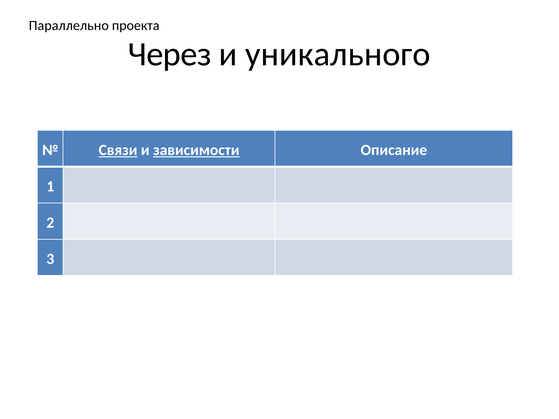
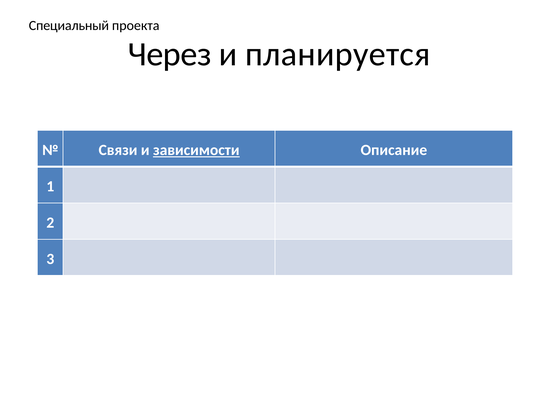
Параллельно: Параллельно -> Специальный
уникального: уникального -> планируется
Связи underline: present -> none
